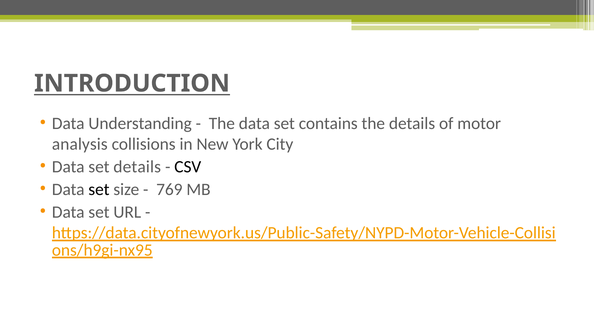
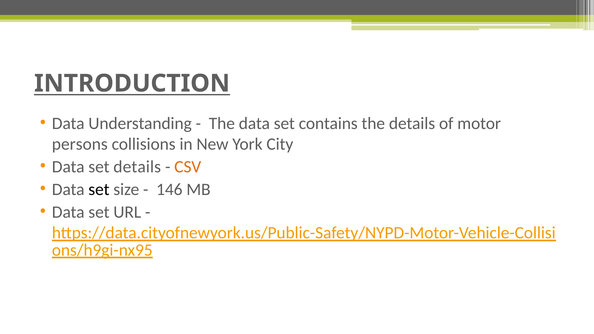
analysis: analysis -> persons
CSV colour: black -> orange
769: 769 -> 146
